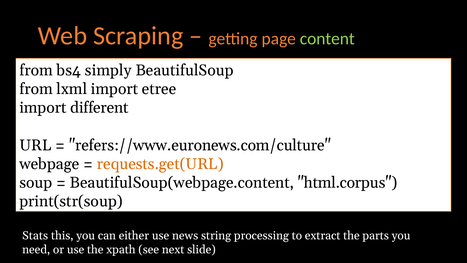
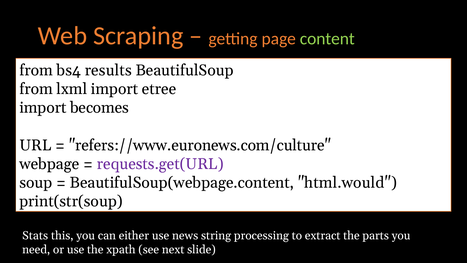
simply: simply -> results
different: different -> becomes
requests.get(URL colour: orange -> purple
html.corpus: html.corpus -> html.would
